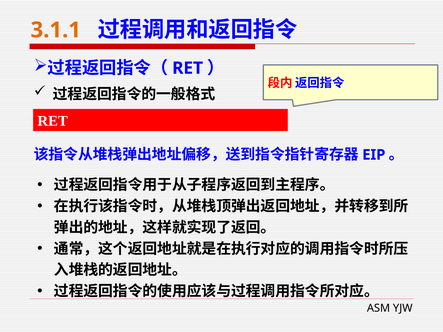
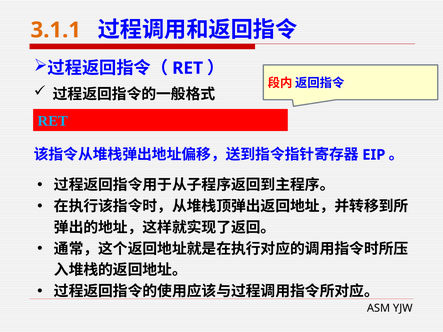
RET at (53, 121) colour: white -> light blue
